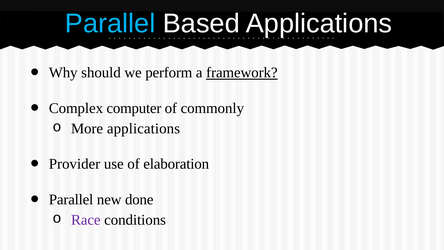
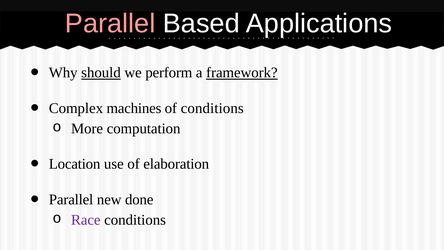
Parallel at (110, 23) colour: light blue -> pink
should underline: none -> present
computer: computer -> machines
of commonly: commonly -> conditions
More applications: applications -> computation
Provider: Provider -> Location
